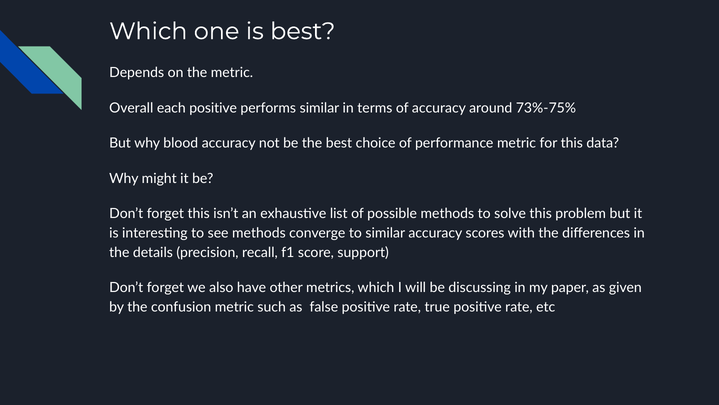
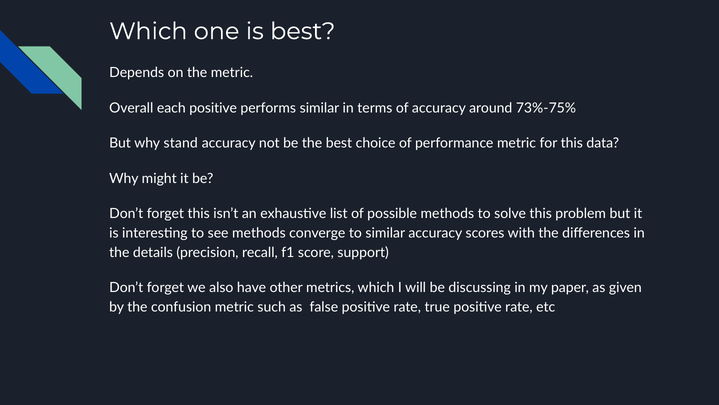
blood: blood -> stand
